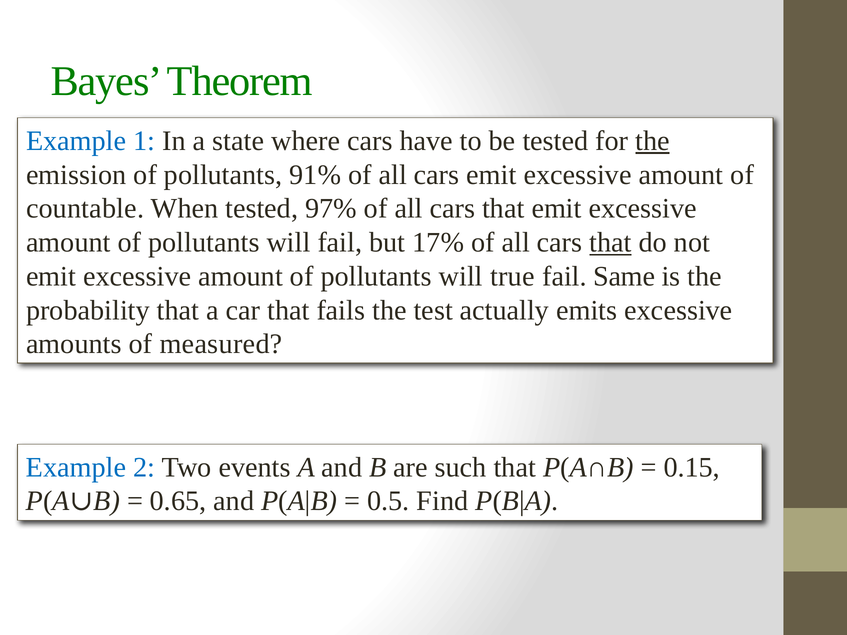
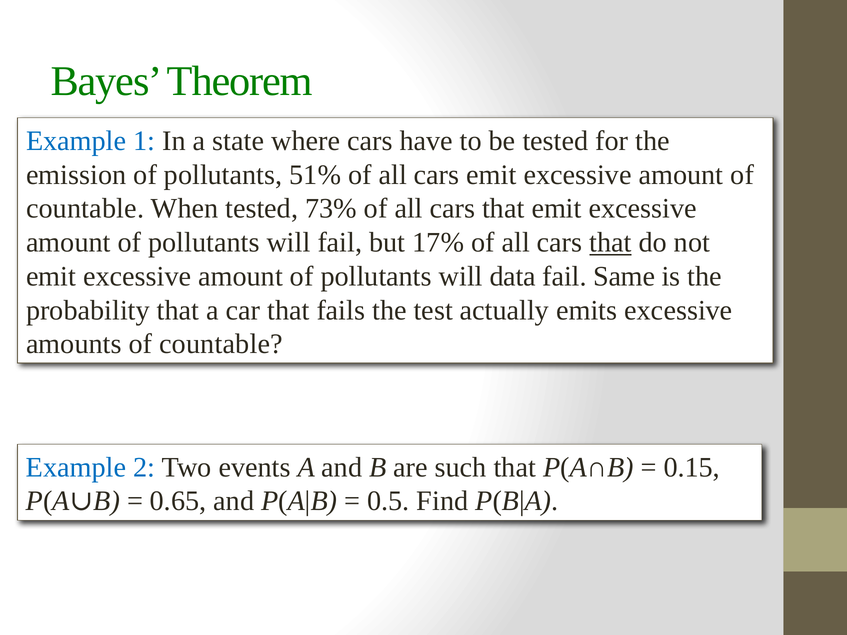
the at (652, 141) underline: present -> none
91%: 91% -> 51%
97%: 97% -> 73%
true: true -> data
amounts of measured: measured -> countable
